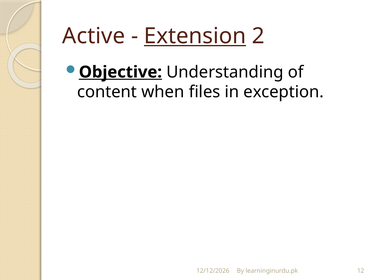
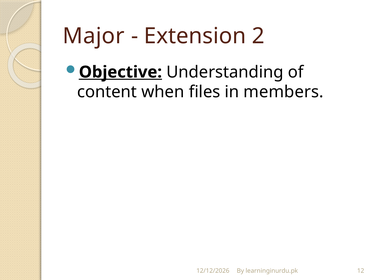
Active: Active -> Major
Extension underline: present -> none
exception: exception -> members
